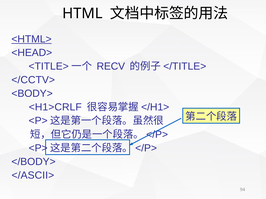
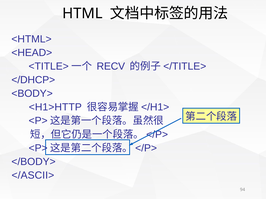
<HTML> underline: present -> none
</CCTV>: </CCTV> -> </DHCP>
<H1>CRLF: <H1>CRLF -> <H1>HTTP
